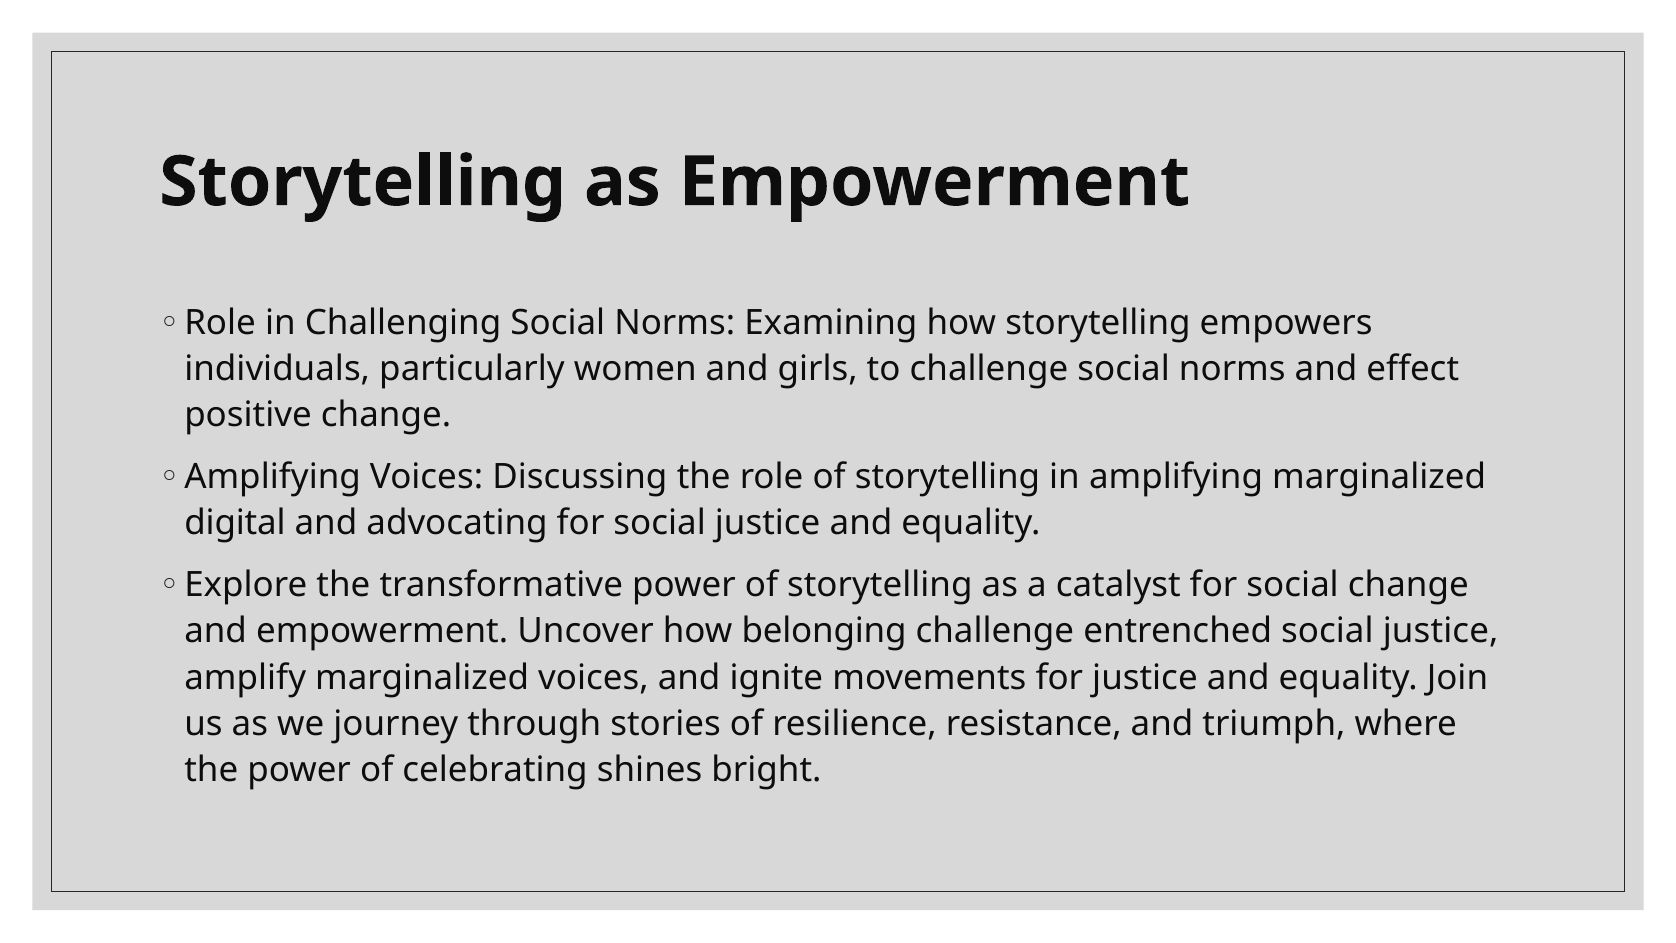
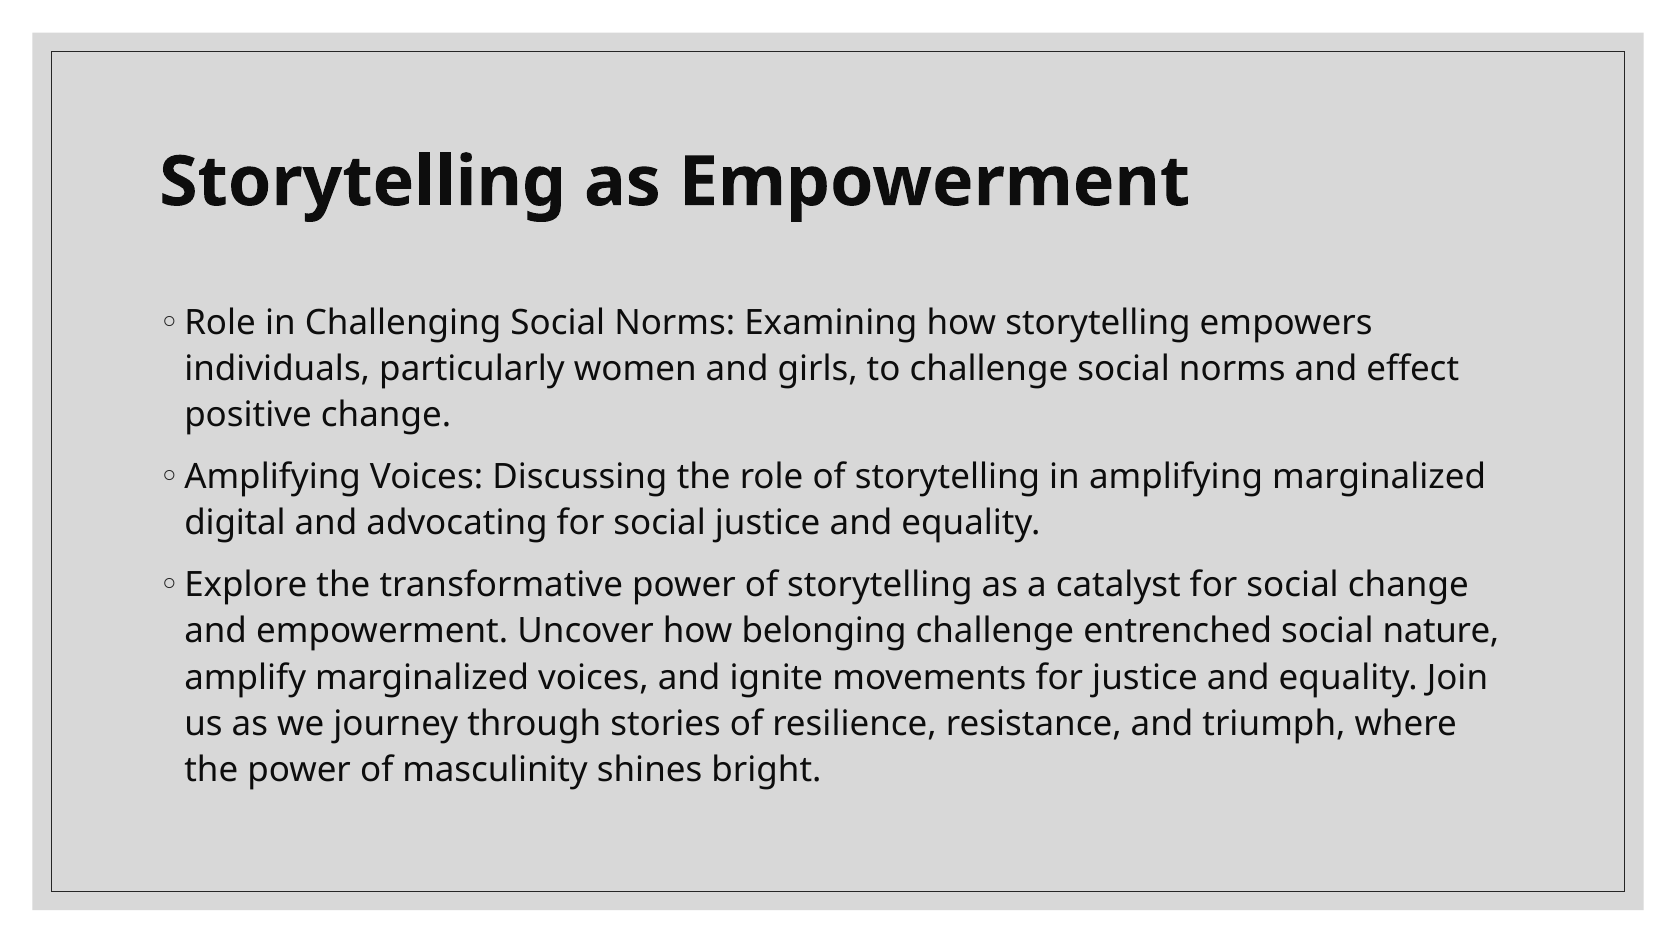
entrenched social justice: justice -> nature
celebrating: celebrating -> masculinity
